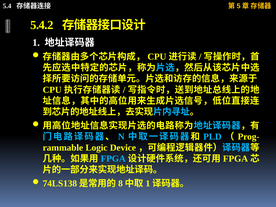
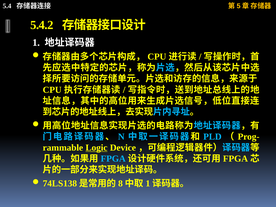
Logic underline: none -> present
